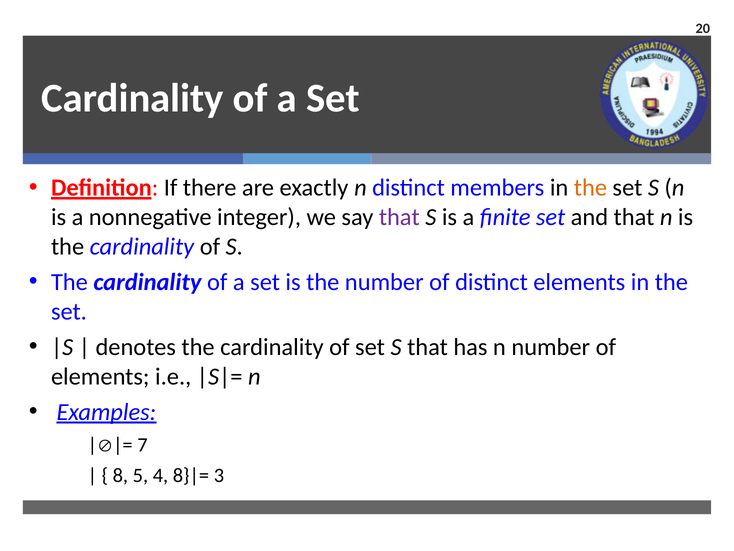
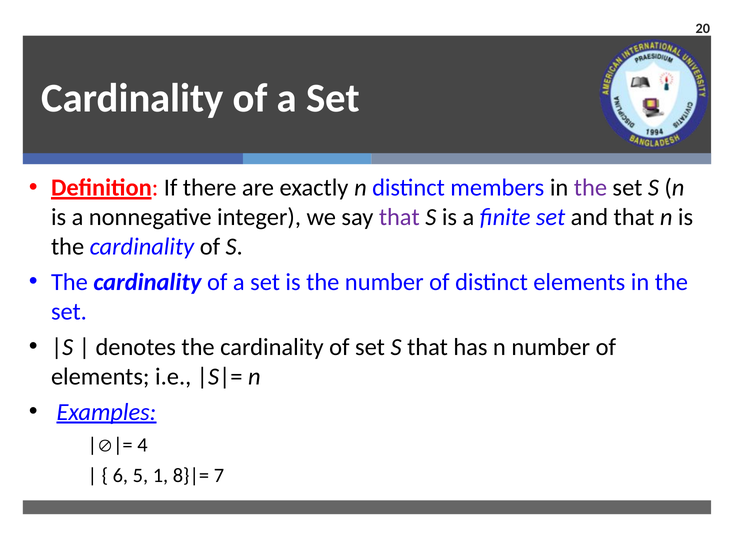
the at (590, 188) colour: orange -> purple
7: 7 -> 4
8: 8 -> 6
4: 4 -> 1
3: 3 -> 7
